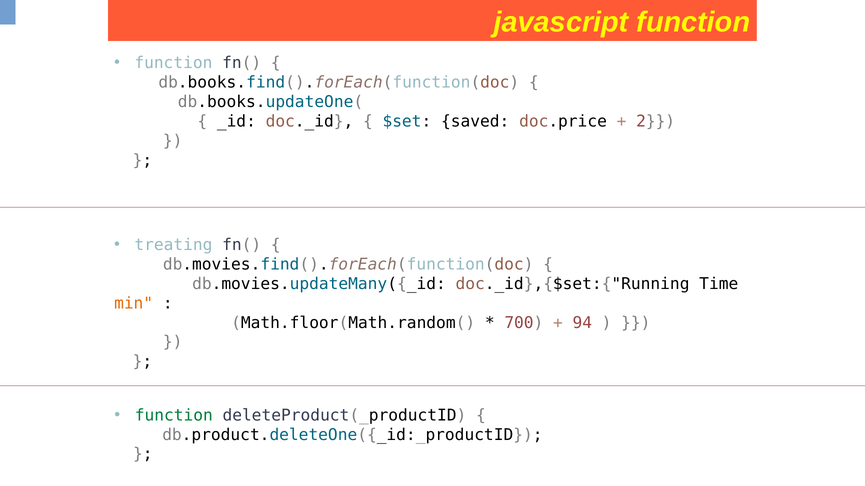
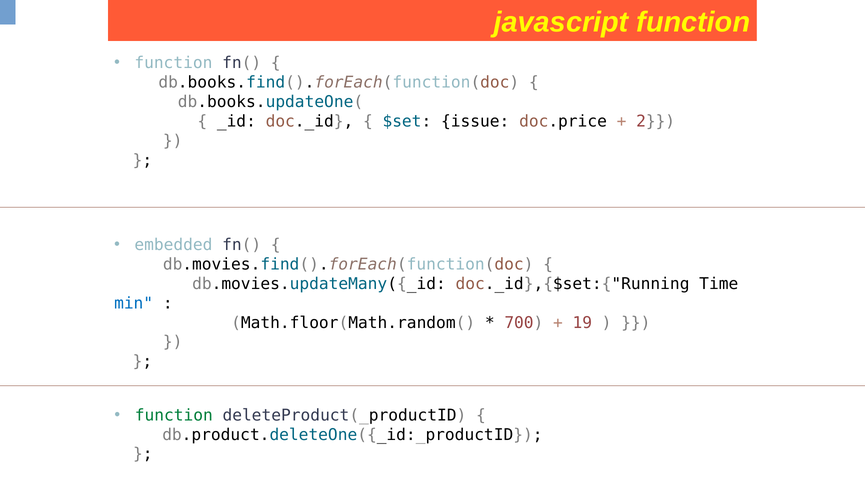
saved: saved -> issue
treating: treating -> embedded
min colour: orange -> blue
94: 94 -> 19
